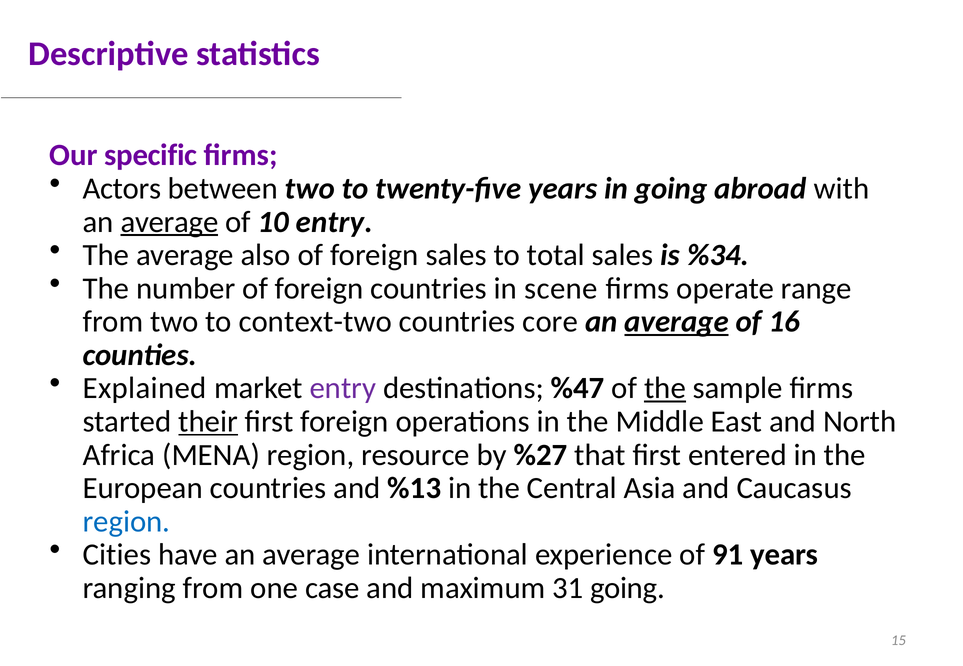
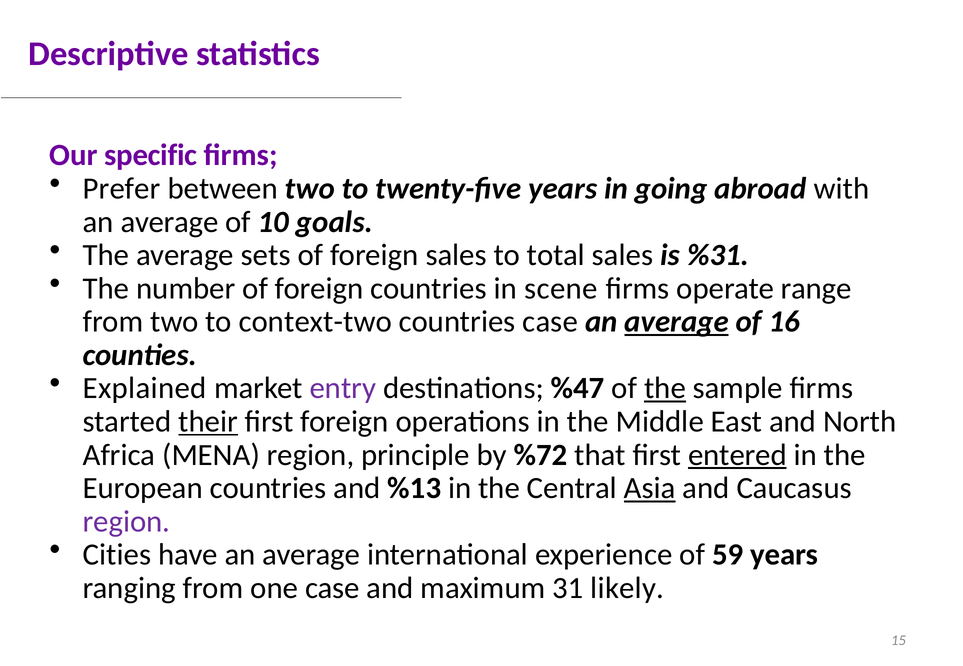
Actors: Actors -> Prefer
average at (170, 222) underline: present -> none
10 entry: entry -> goals
also: also -> sets
%34: %34 -> %31
countries core: core -> case
resource: resource -> principle
%27: %27 -> %72
entered underline: none -> present
Asia underline: none -> present
region at (126, 522) colour: blue -> purple
91: 91 -> 59
31 going: going -> likely
